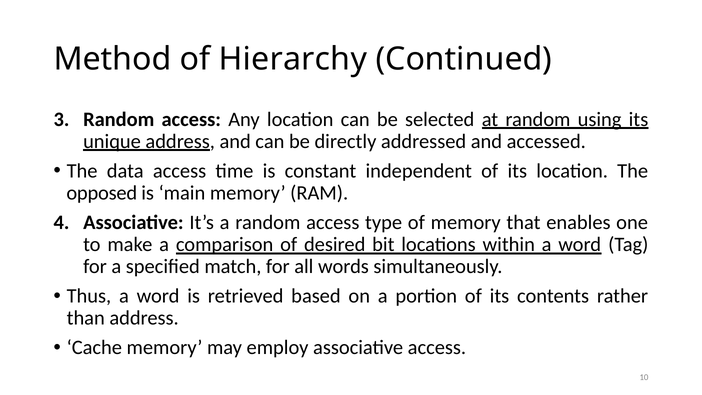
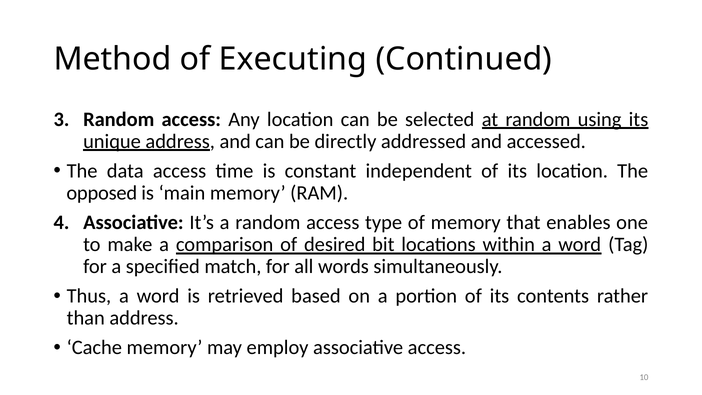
Hierarchy: Hierarchy -> Executing
